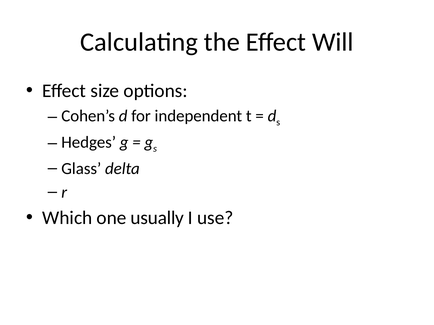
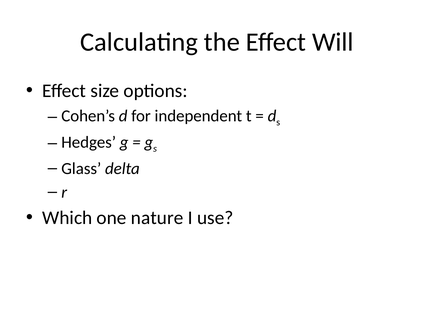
usually: usually -> nature
